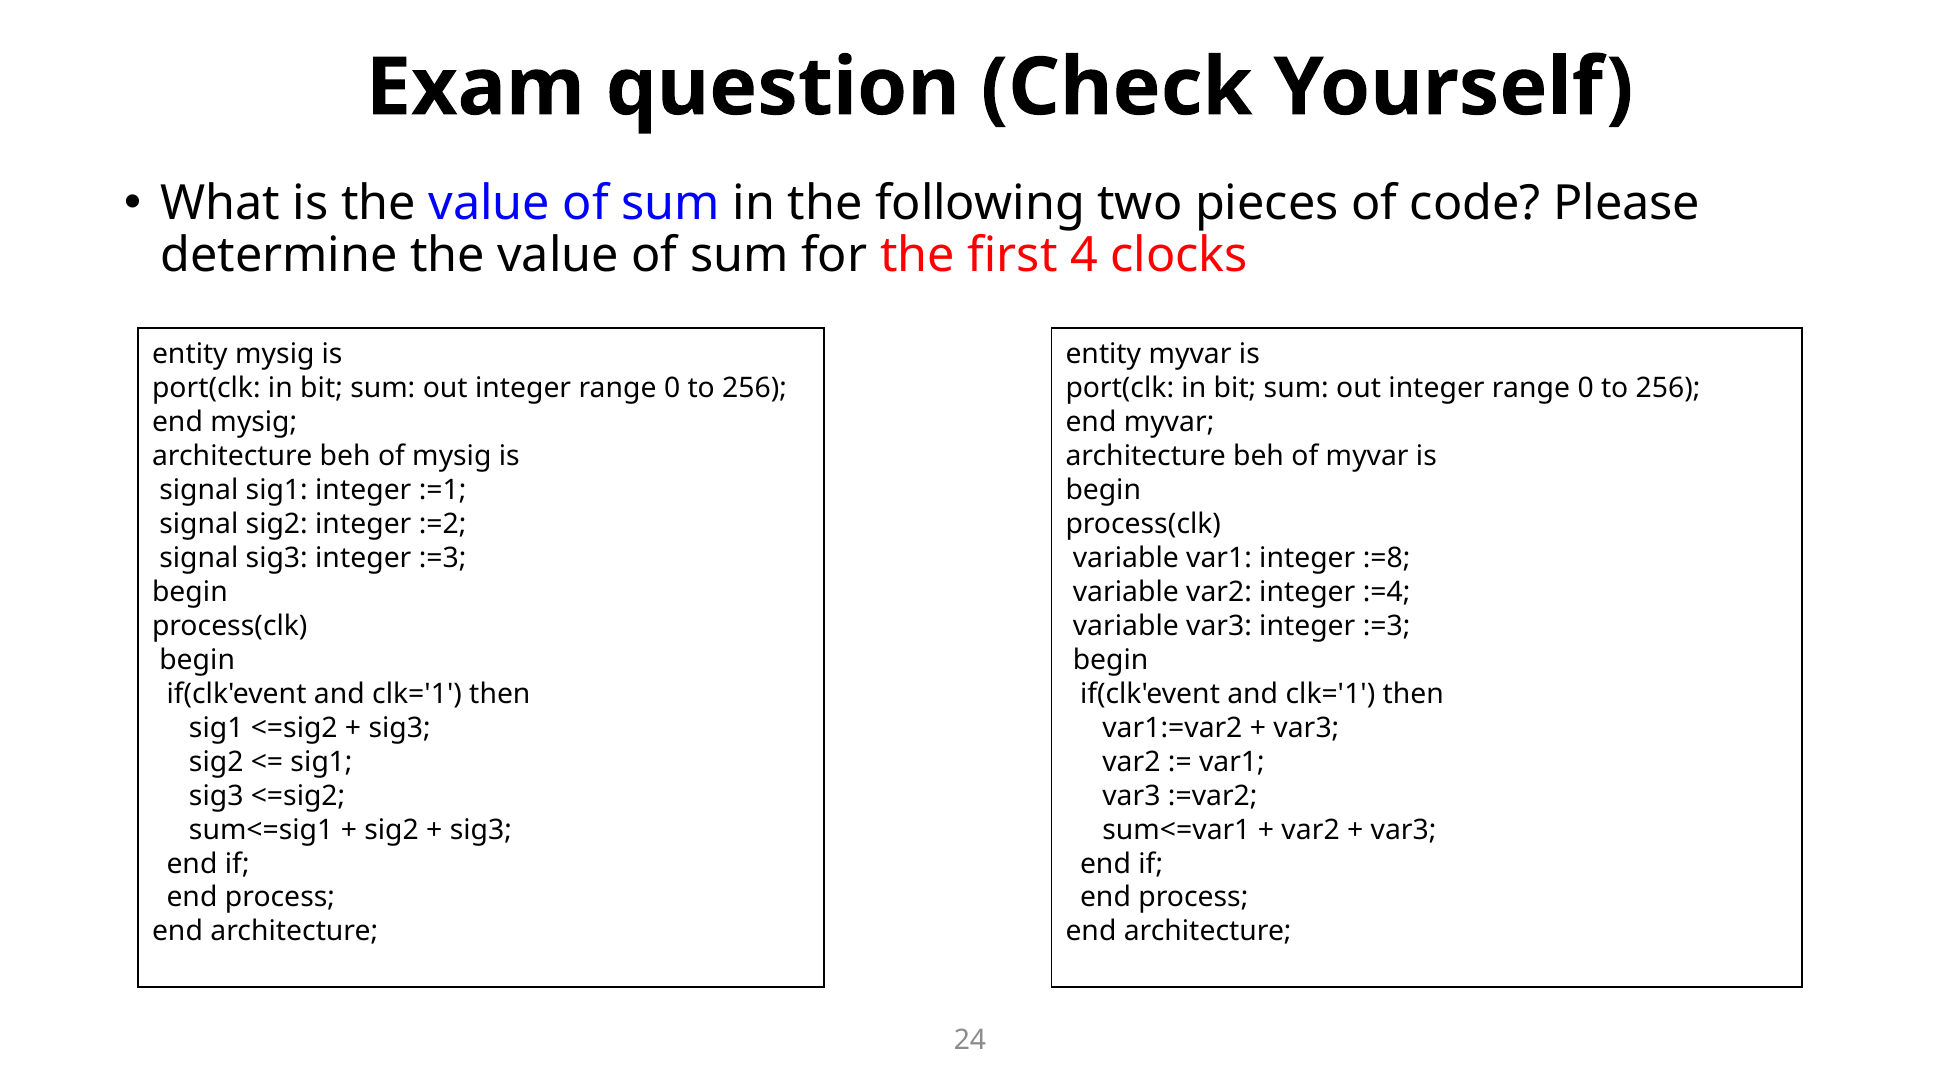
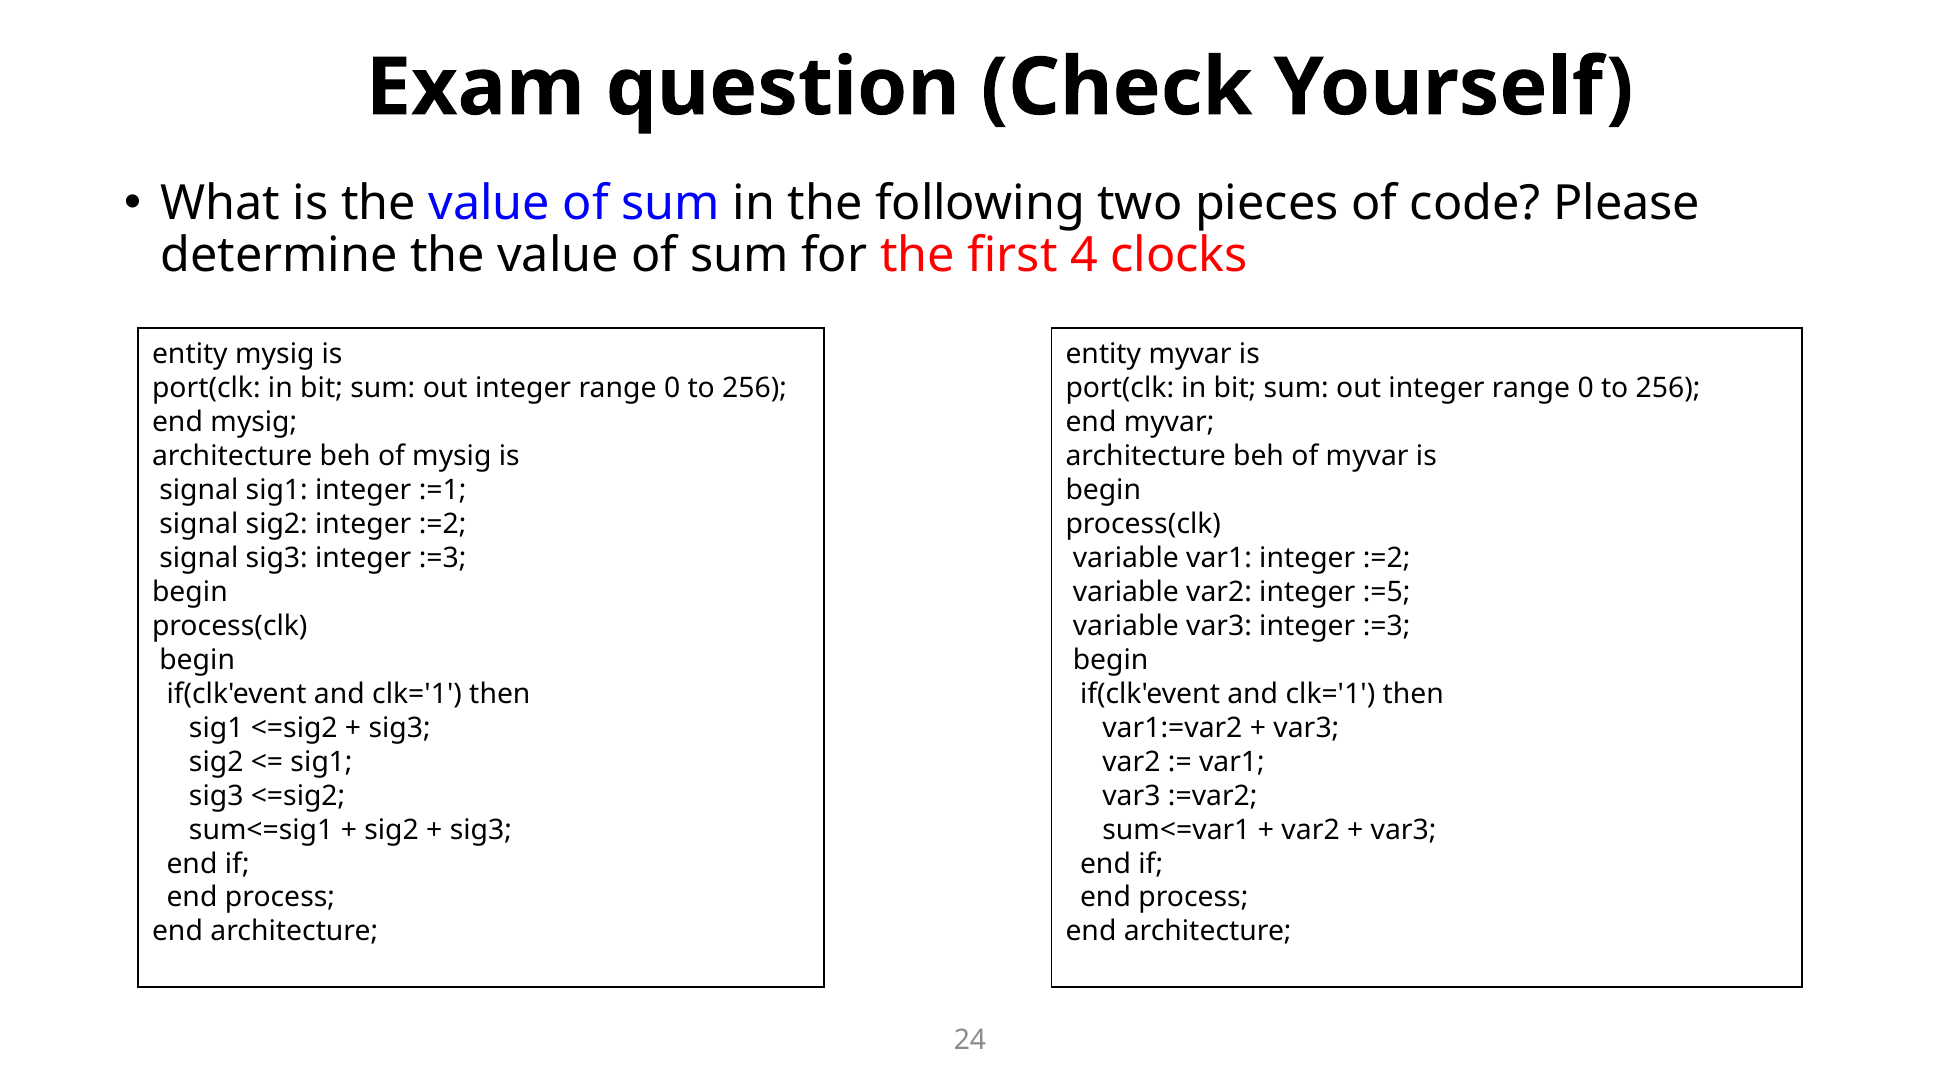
var1 integer :=8: :=8 -> :=2
:=4: :=4 -> :=5
